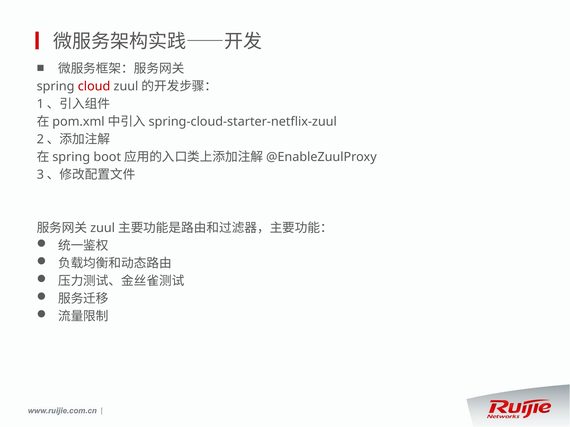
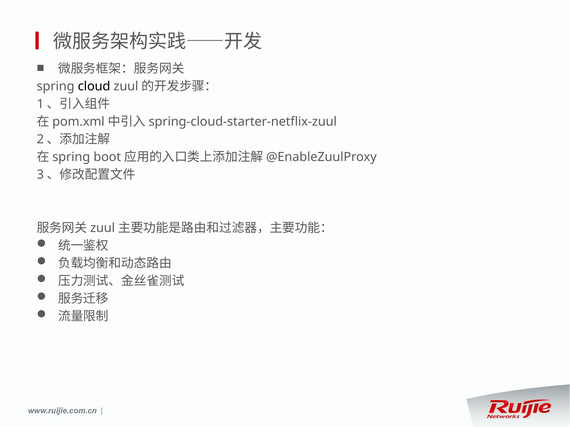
cloud colour: red -> black
